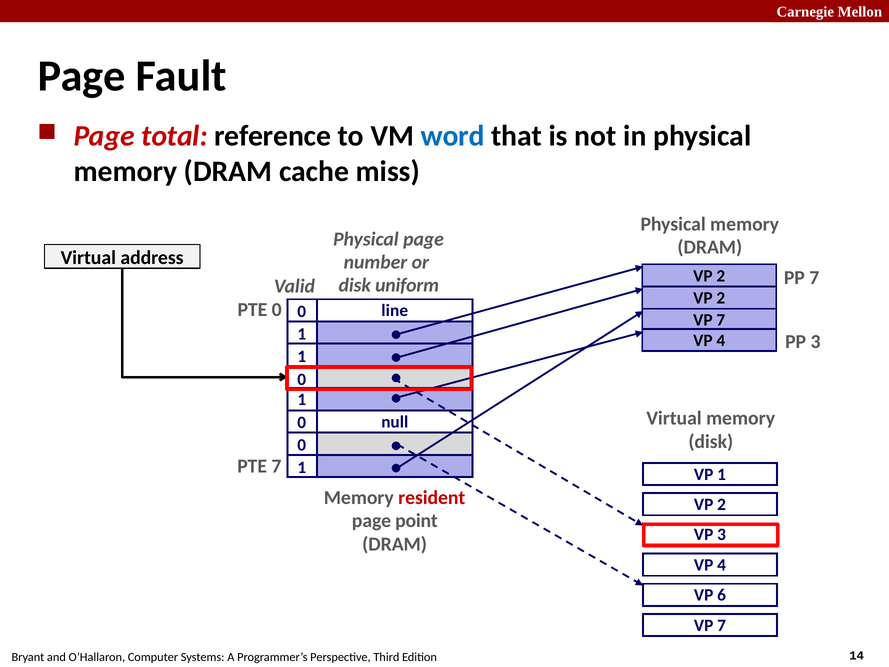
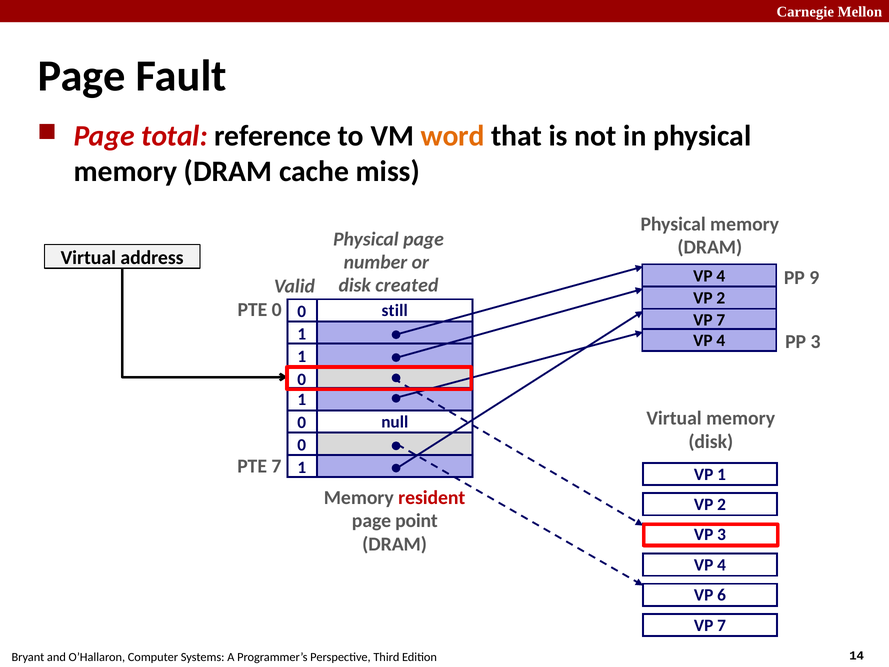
word colour: blue -> orange
2 at (721, 276): 2 -> 4
PP 7: 7 -> 9
uniform: uniform -> created
line: line -> still
